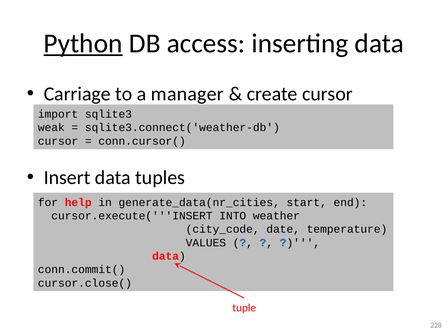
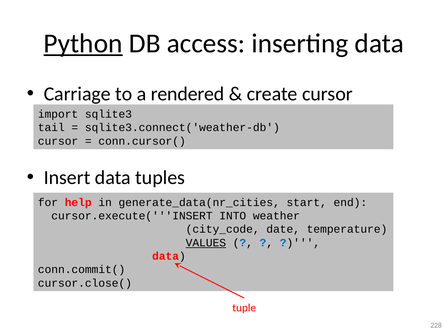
manager: manager -> rendered
weak: weak -> tail
VALUES underline: none -> present
